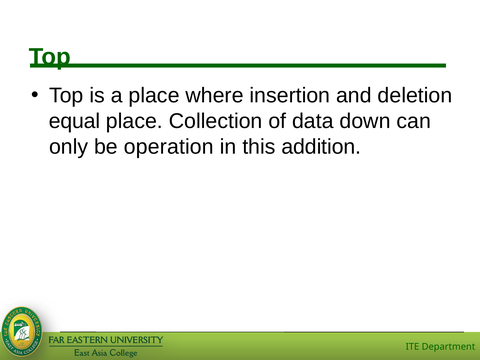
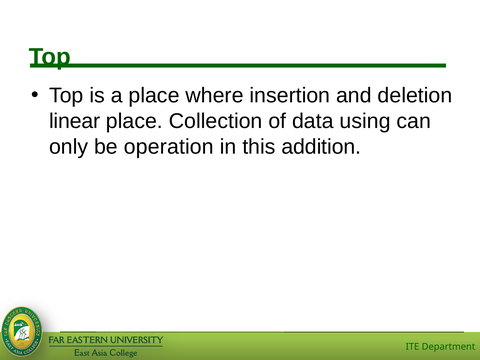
equal: equal -> linear
down: down -> using
